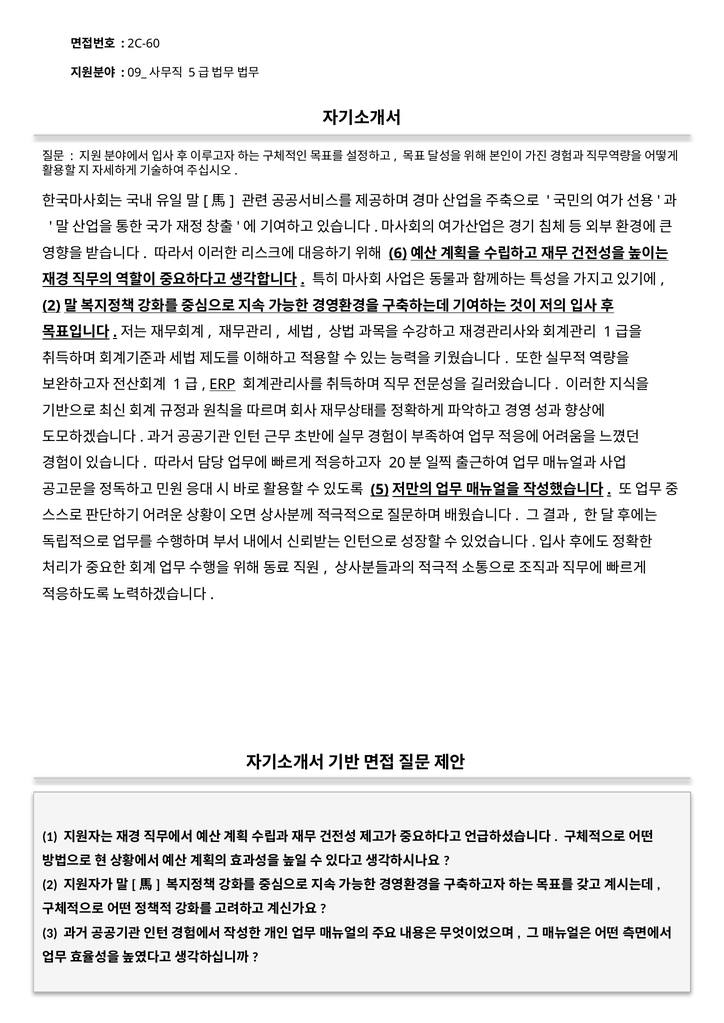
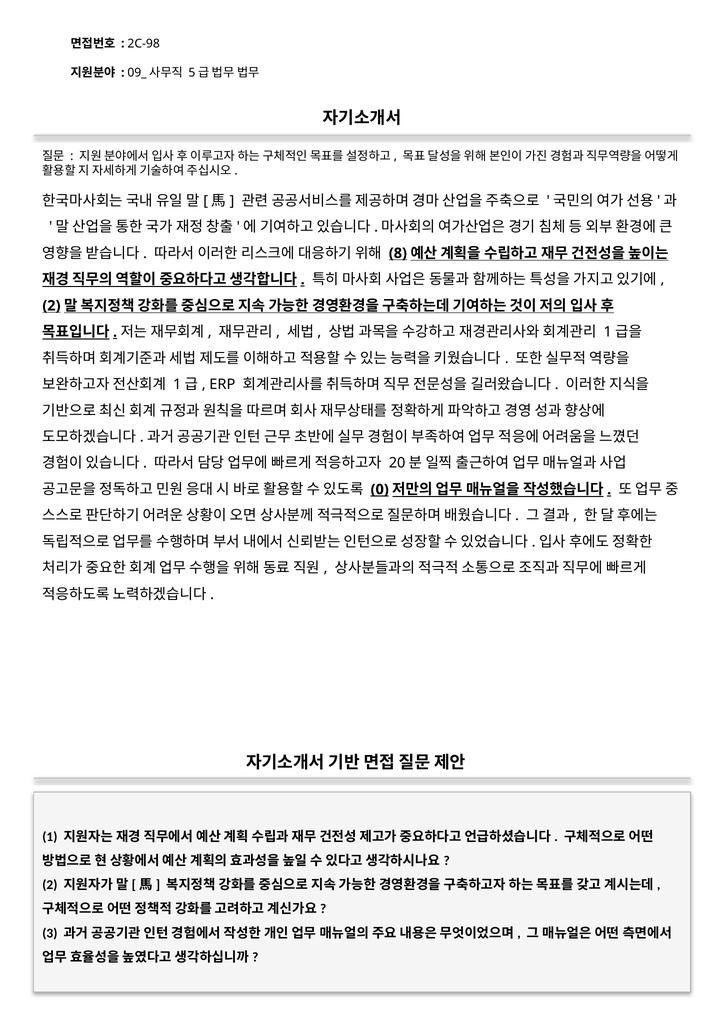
2C-60: 2C-60 -> 2C-98
6: 6 -> 8
ERP underline: present -> none
5: 5 -> 0
